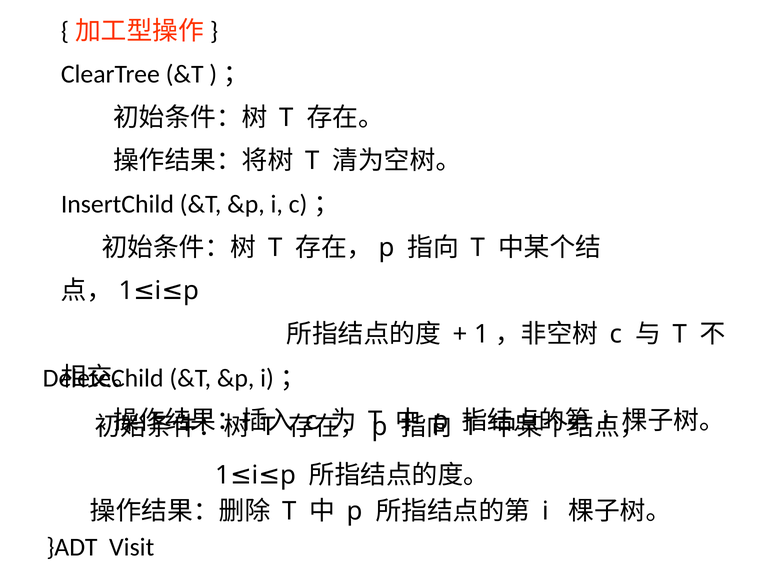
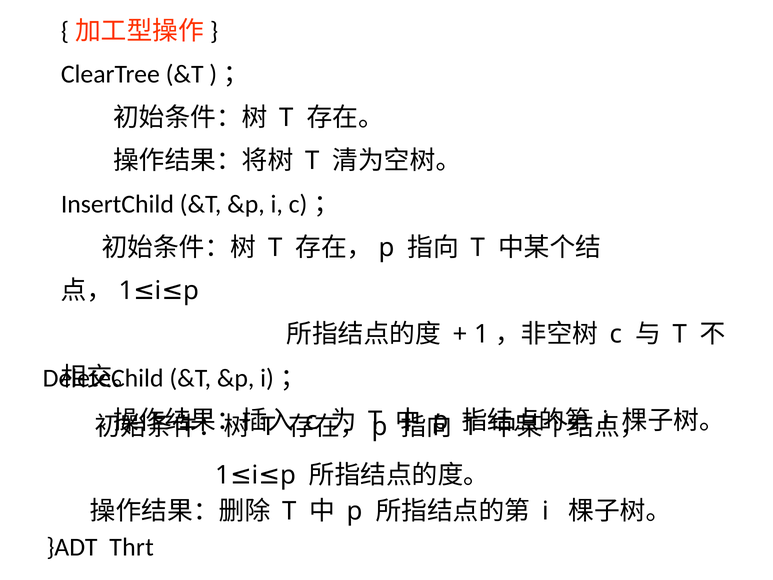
Visit: Visit -> Thrt
